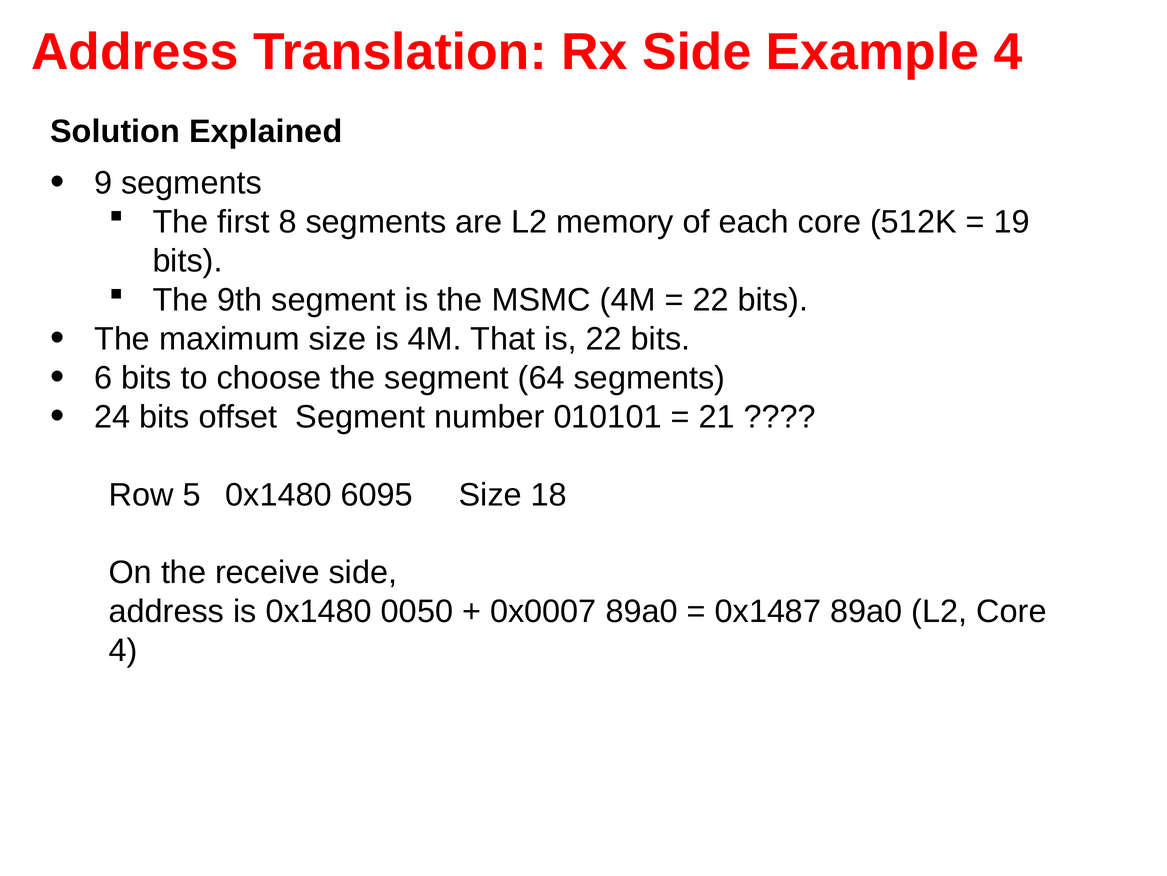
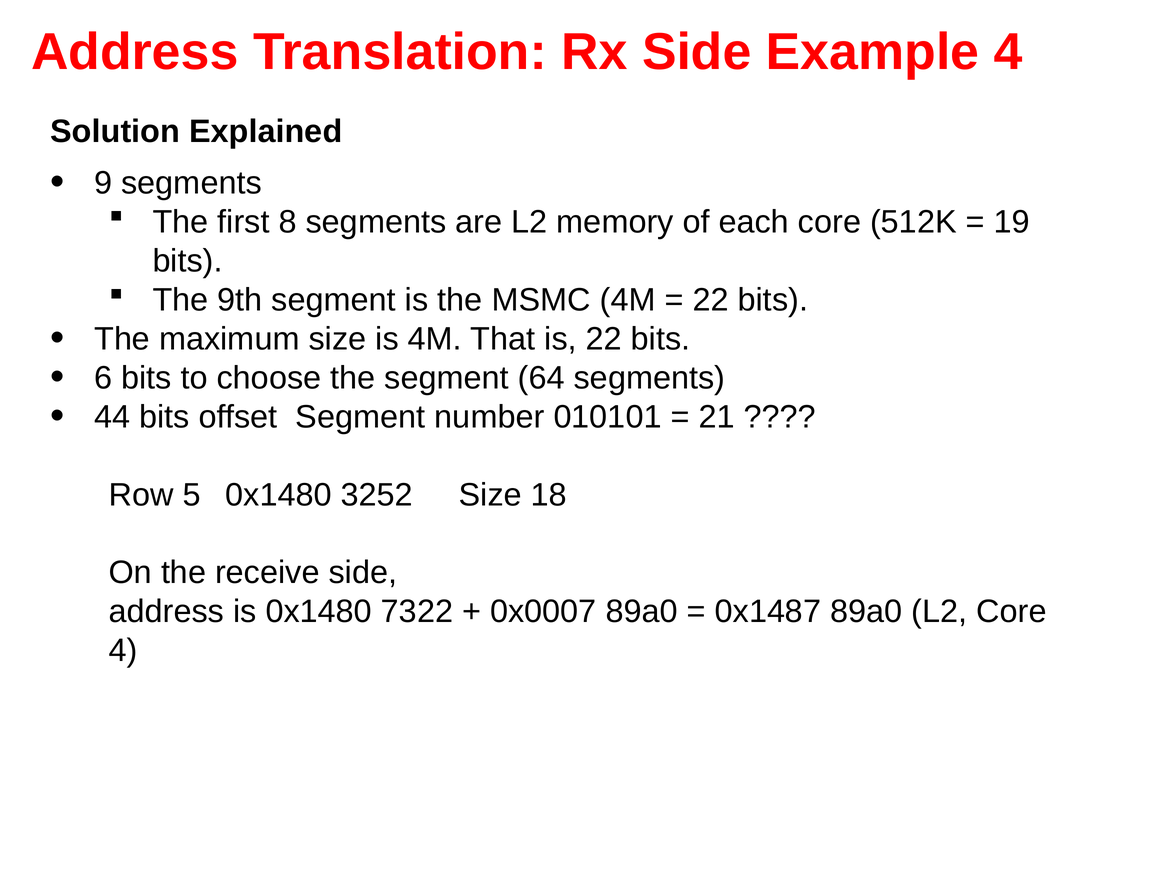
24: 24 -> 44
6095: 6095 -> 3252
0050: 0050 -> 7322
